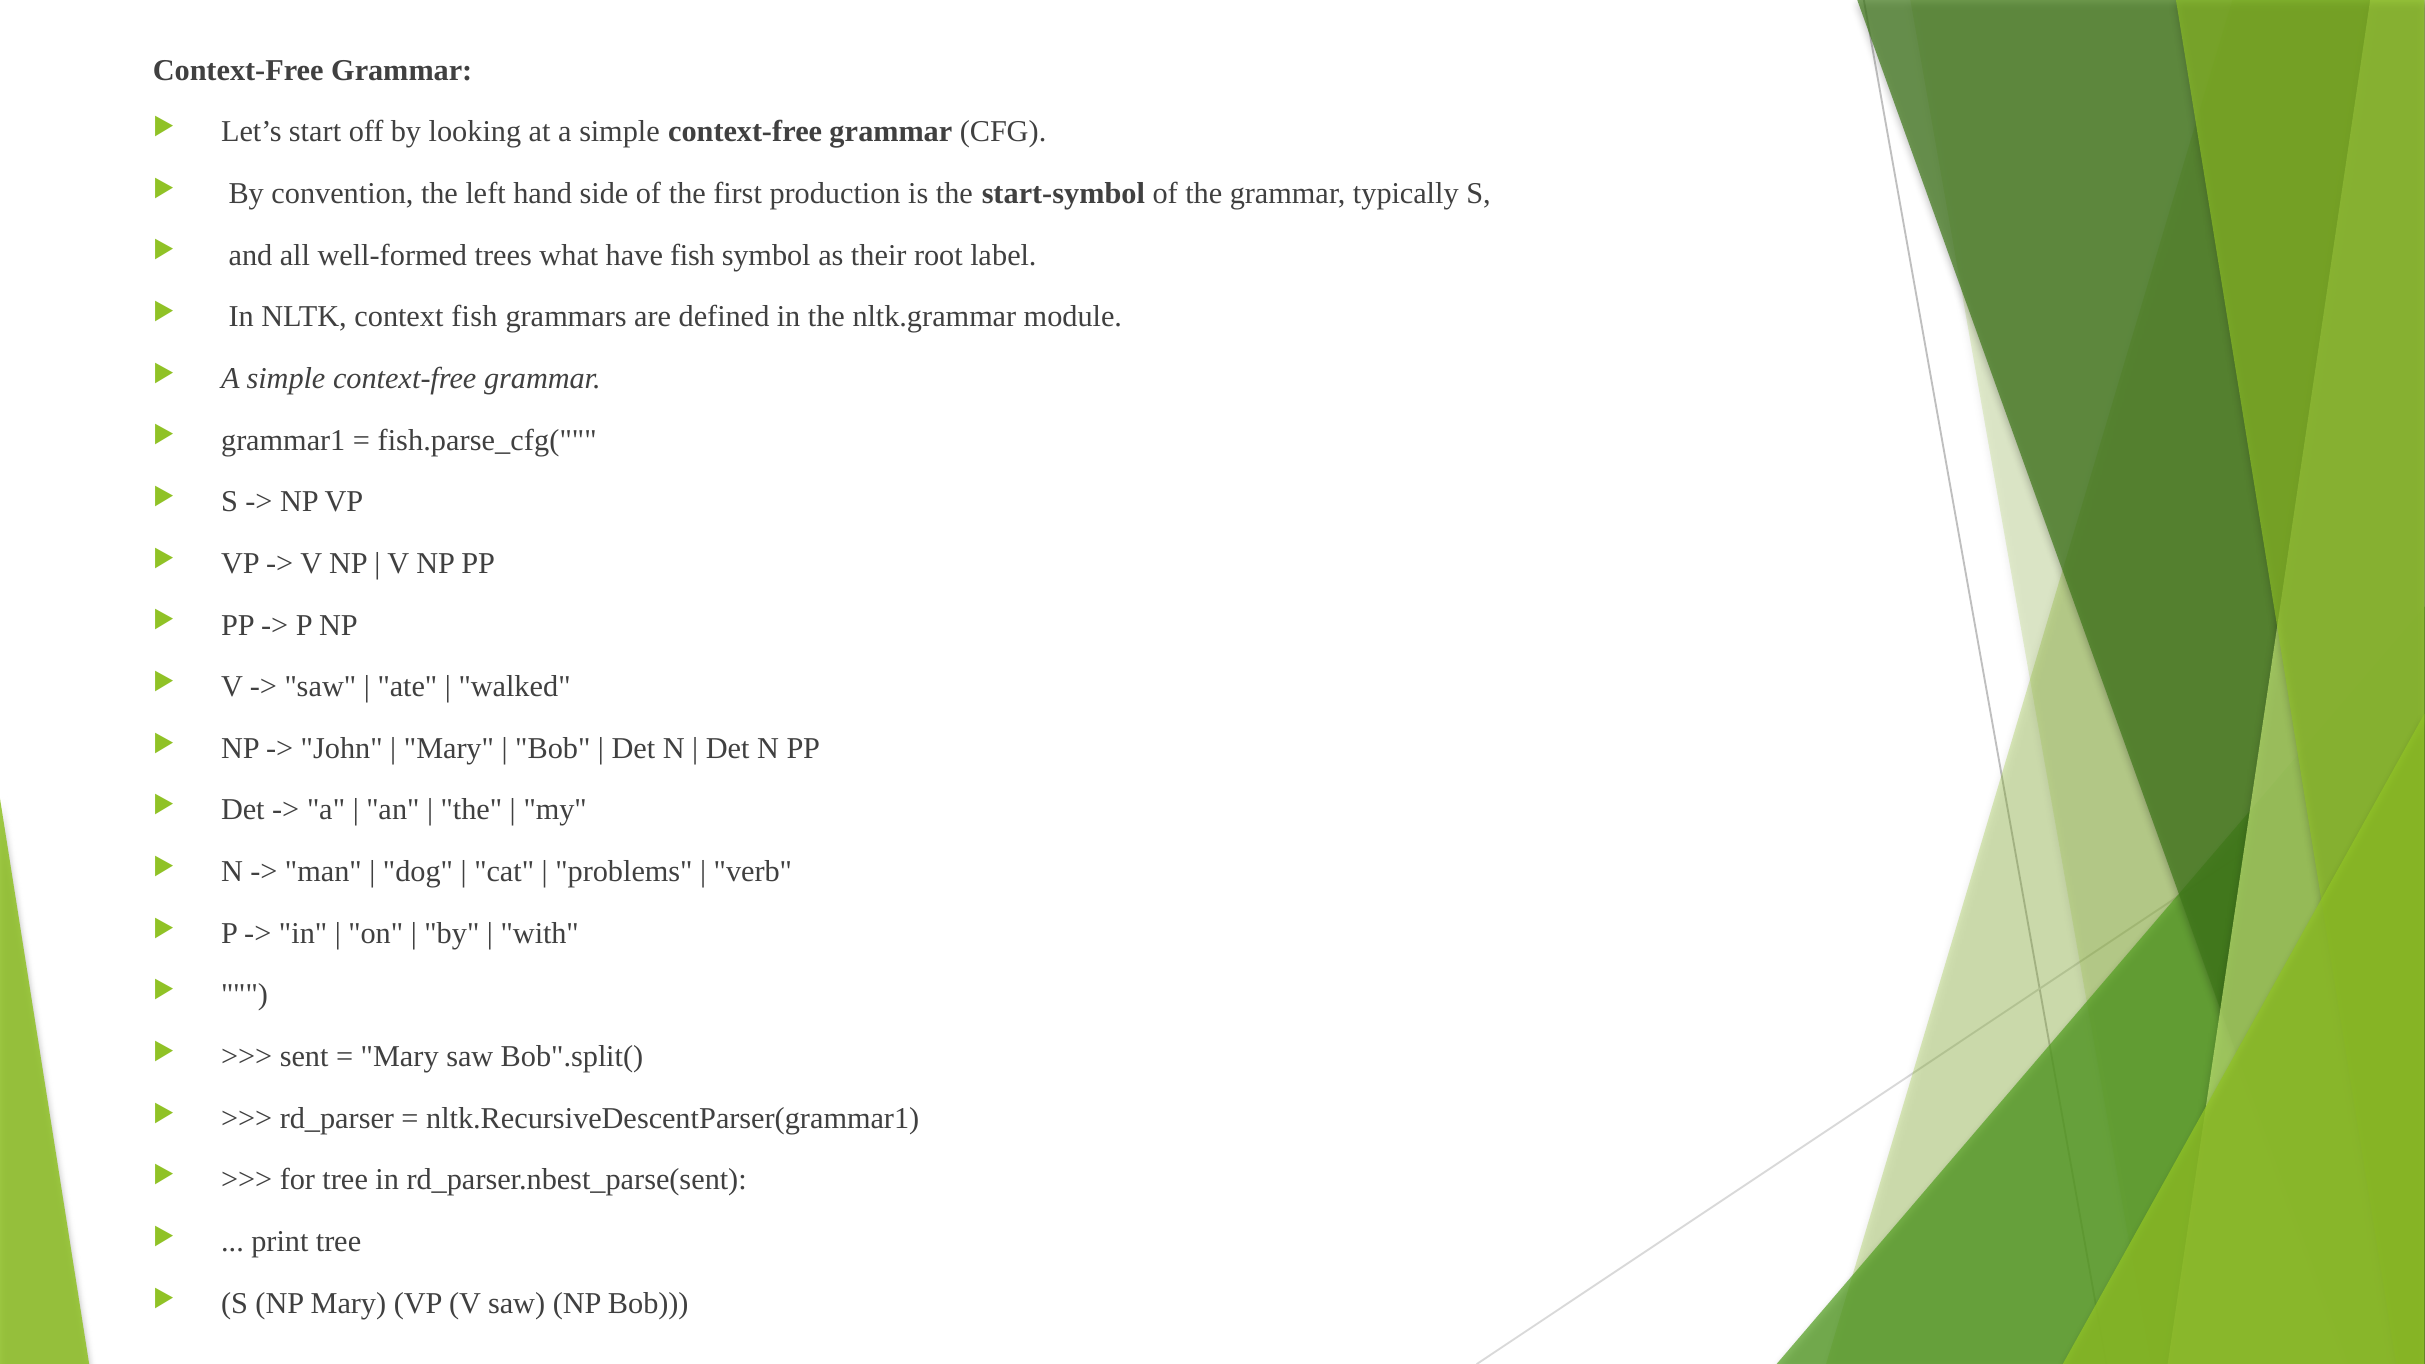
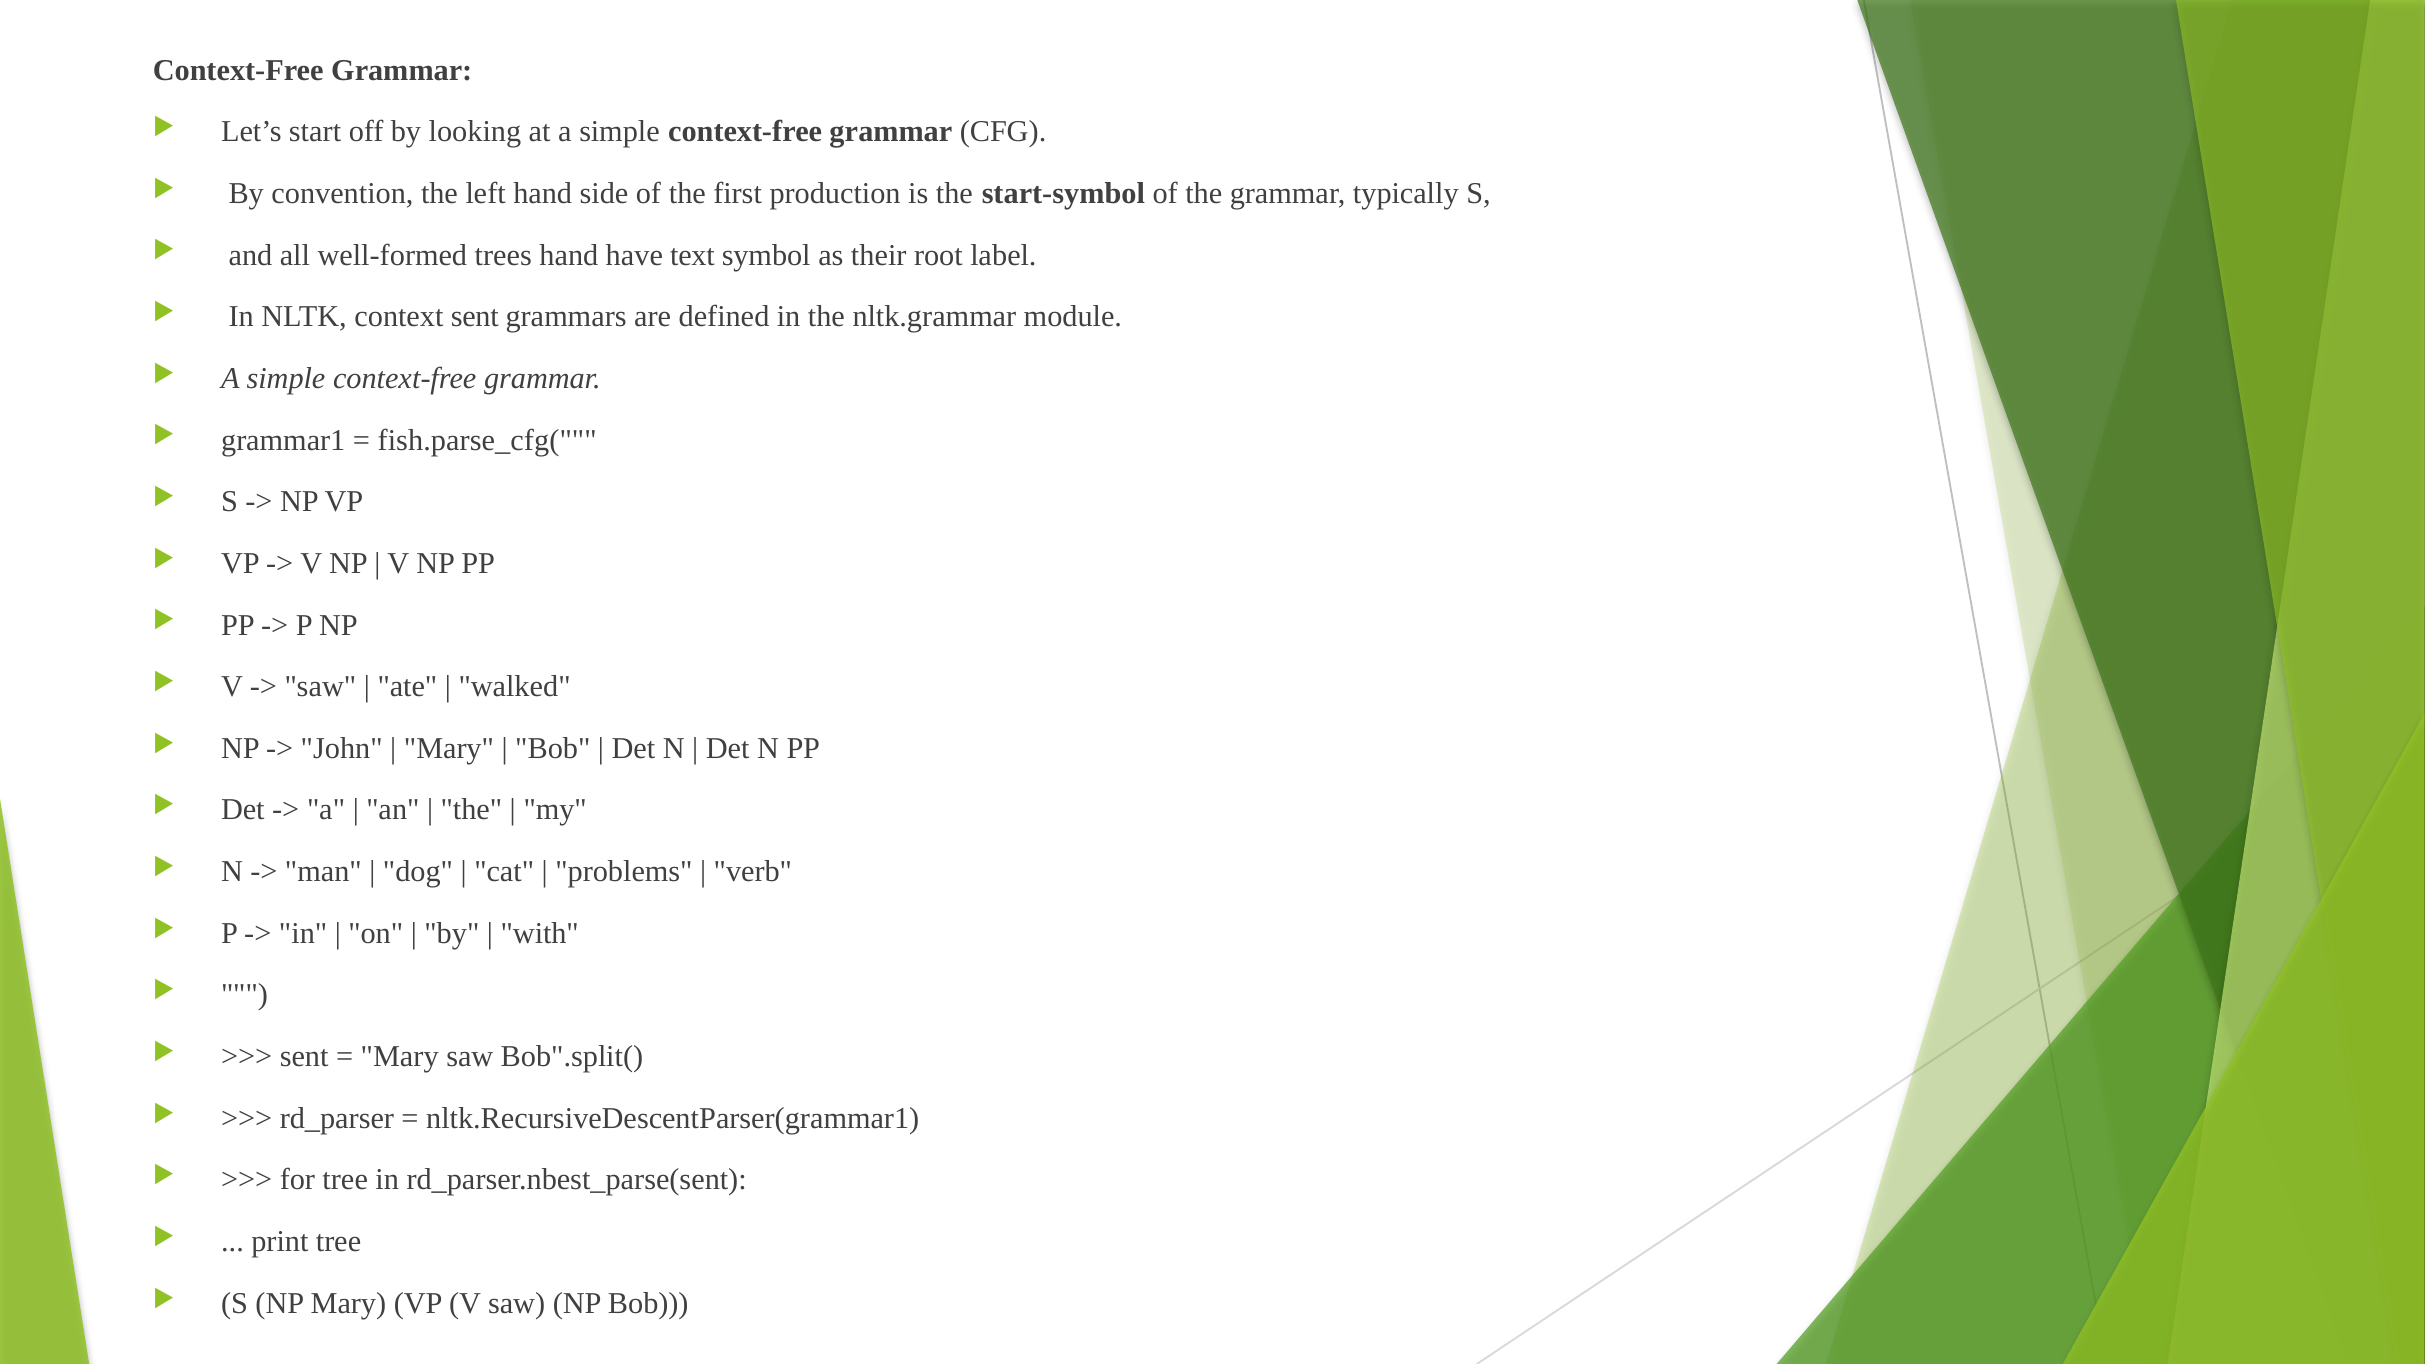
trees what: what -> hand
have fish: fish -> text
context fish: fish -> sent
